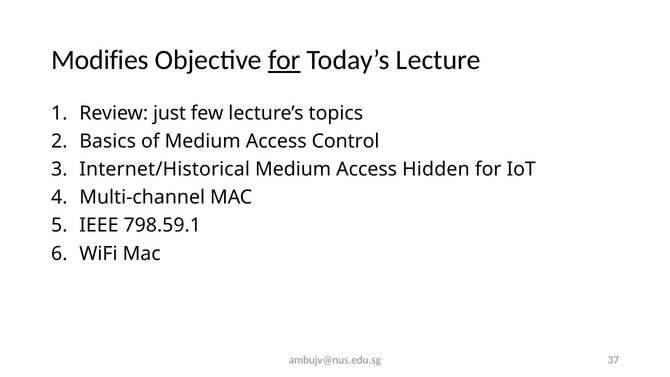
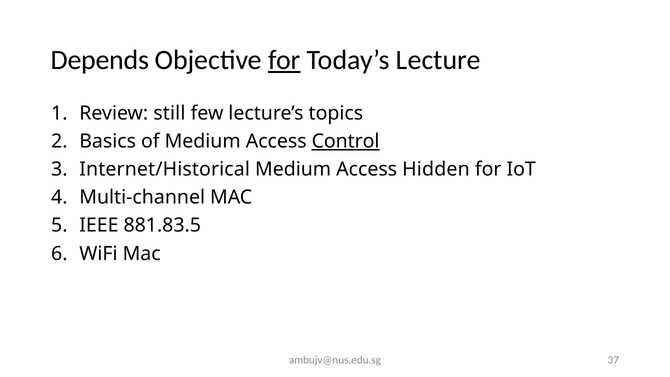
Modifies: Modifies -> Depends
just: just -> still
Control underline: none -> present
798.59.1: 798.59.1 -> 881.83.5
